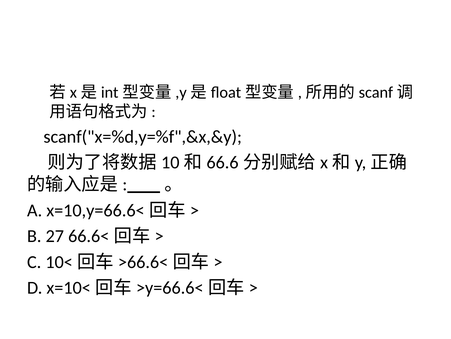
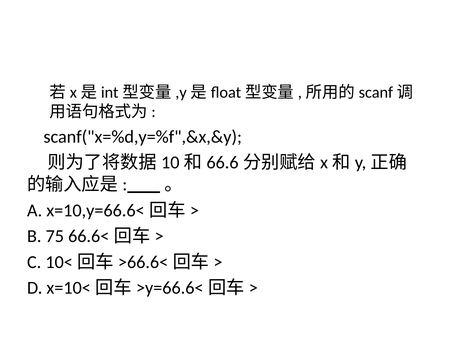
27: 27 -> 75
